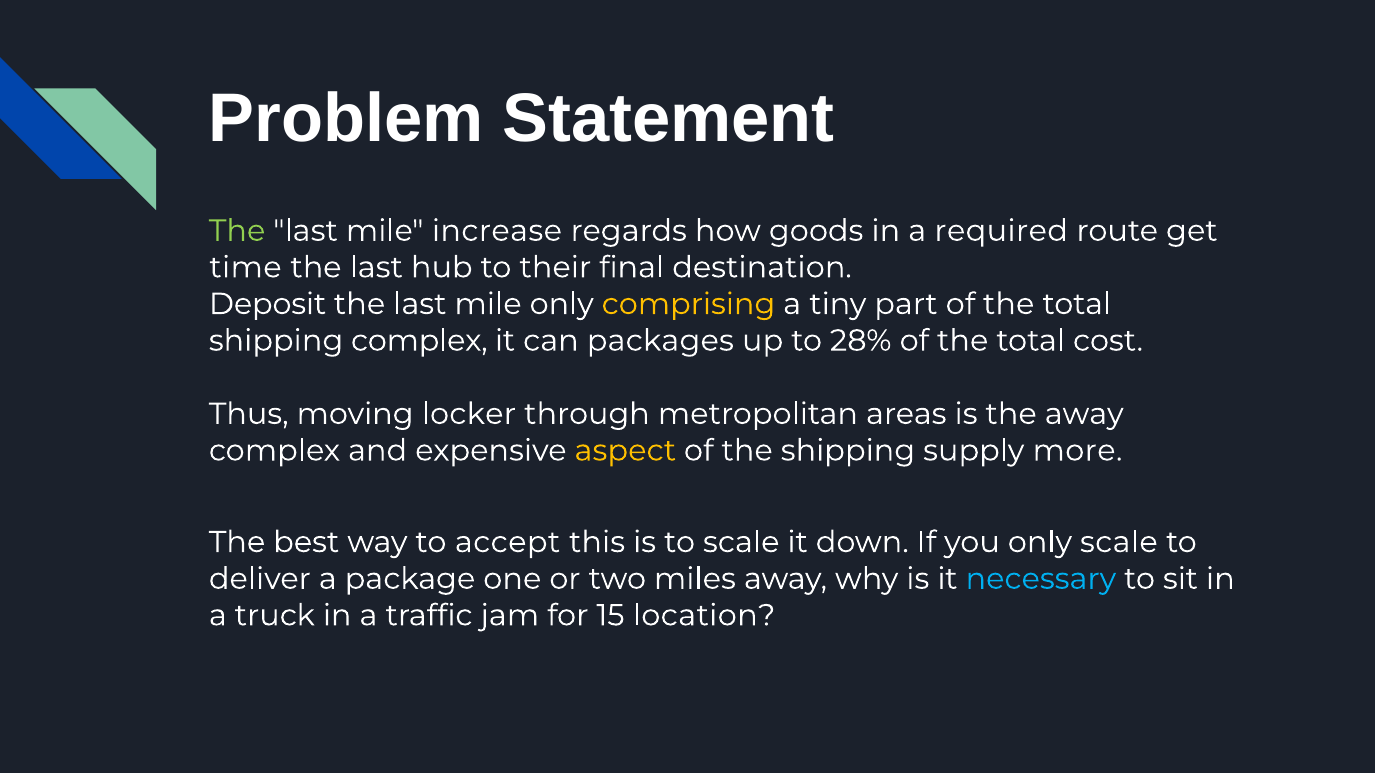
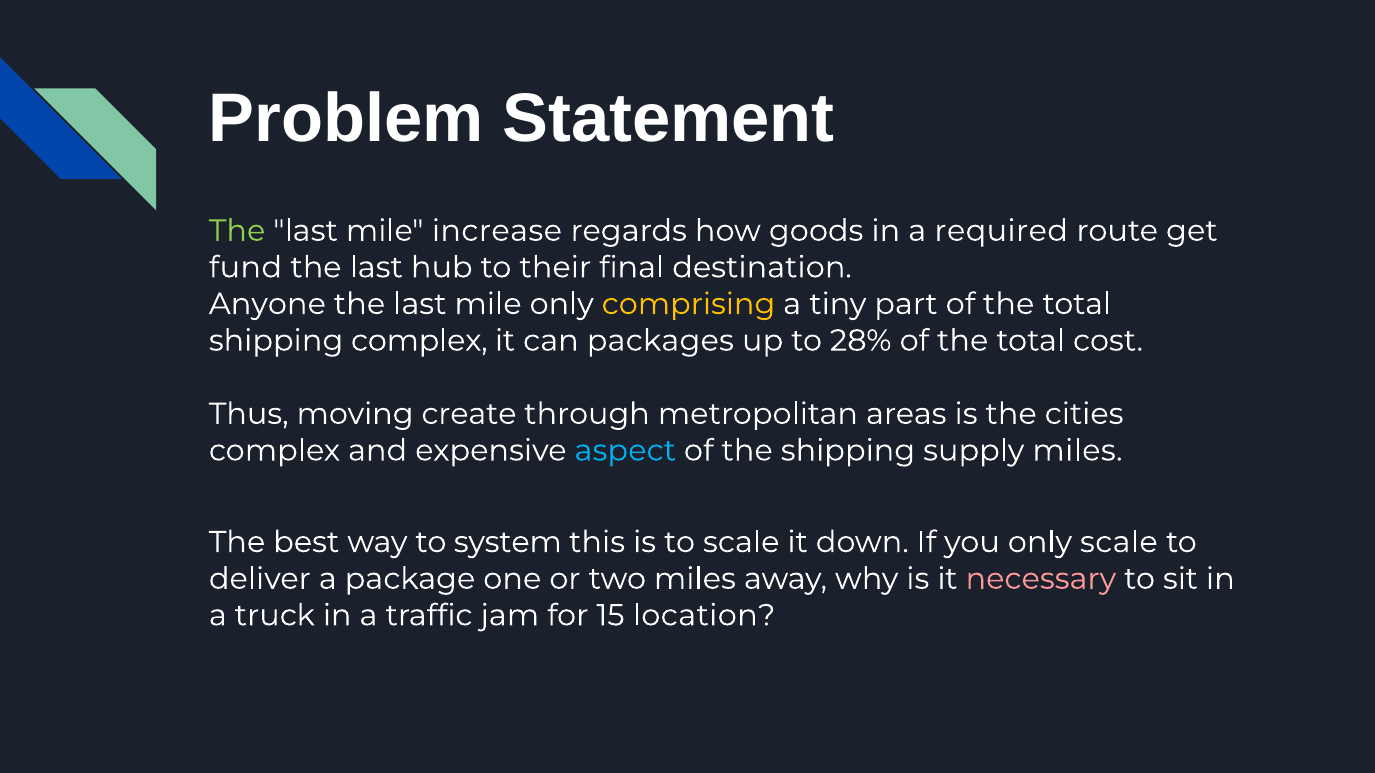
time: time -> fund
Deposit: Deposit -> Anyone
locker: locker -> create
the away: away -> cities
aspect colour: yellow -> light blue
supply more: more -> miles
accept: accept -> system
necessary colour: light blue -> pink
